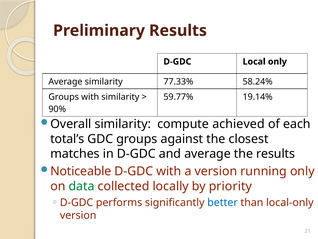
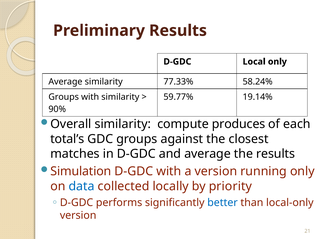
achieved: achieved -> produces
Noticeable: Noticeable -> Simulation
data colour: green -> blue
